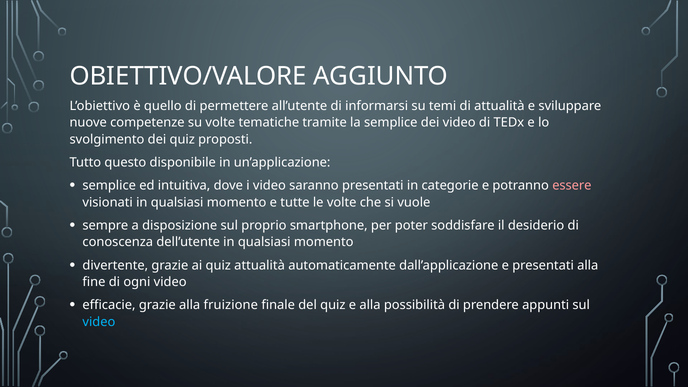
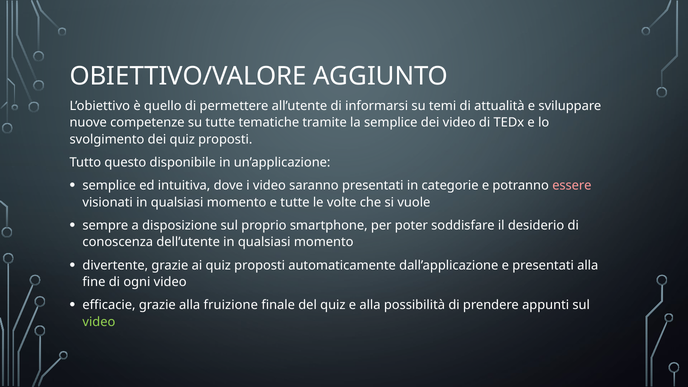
su volte: volte -> tutte
ai quiz attualità: attualità -> proposti
video at (99, 322) colour: light blue -> light green
